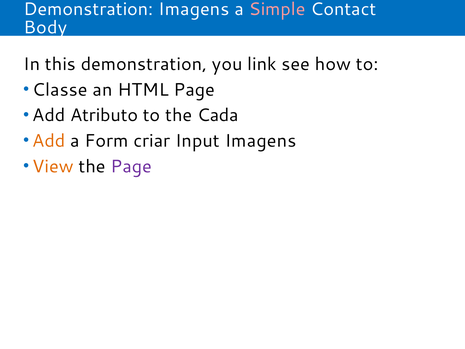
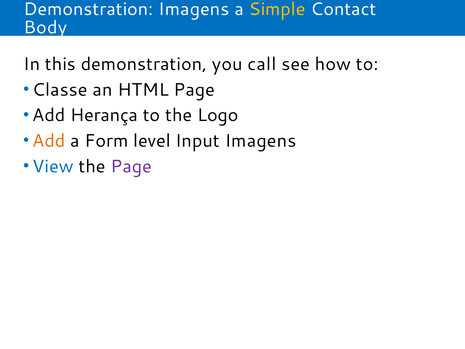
Simple colour: pink -> yellow
link: link -> call
Atributo: Atributo -> Herança
Cada: Cada -> Logo
criar: criar -> level
View colour: orange -> blue
